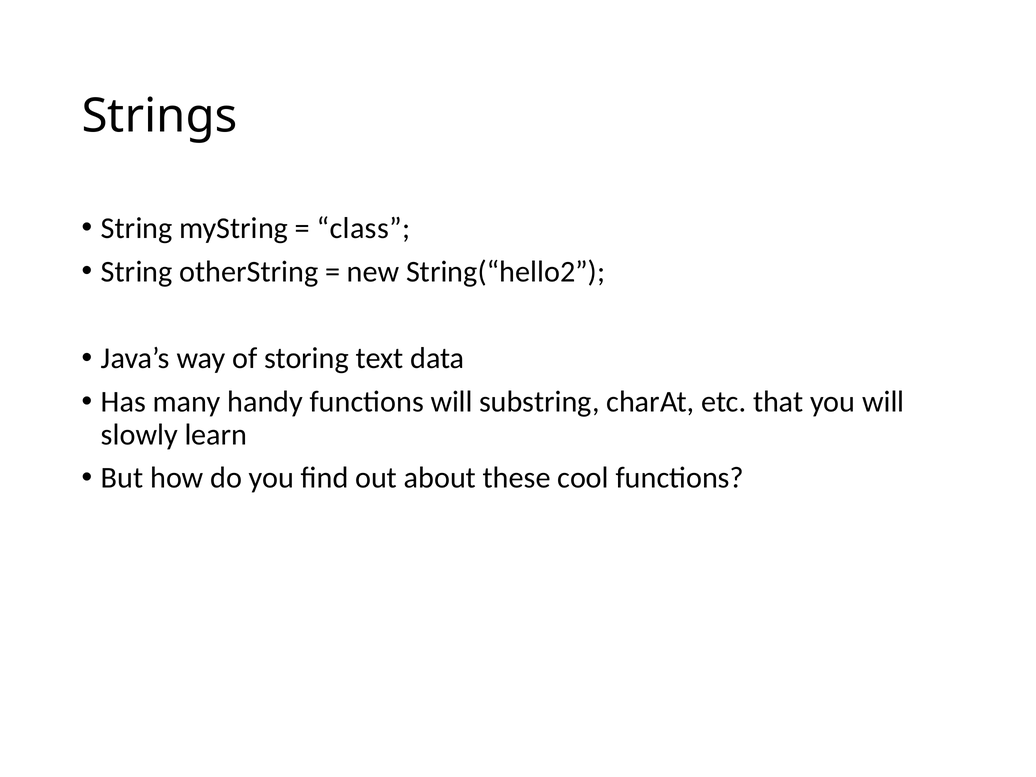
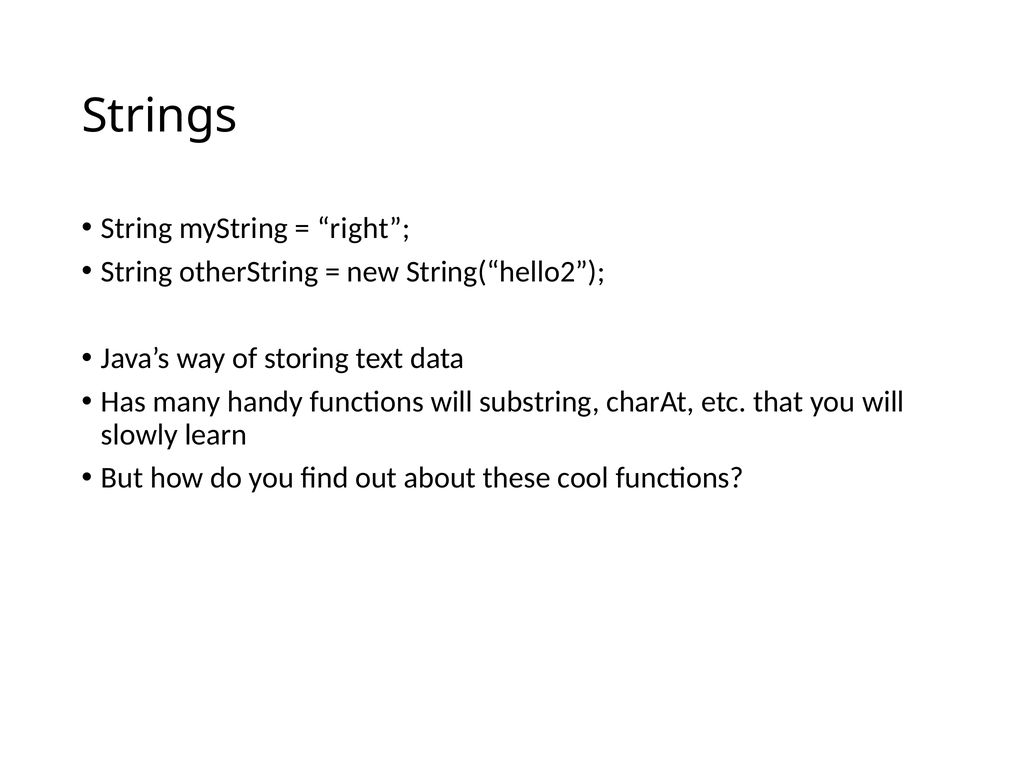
class: class -> right
